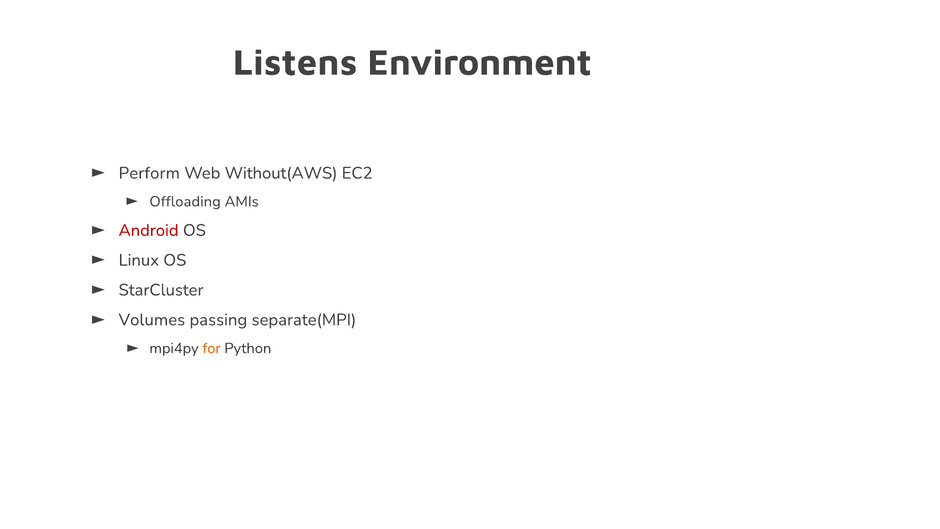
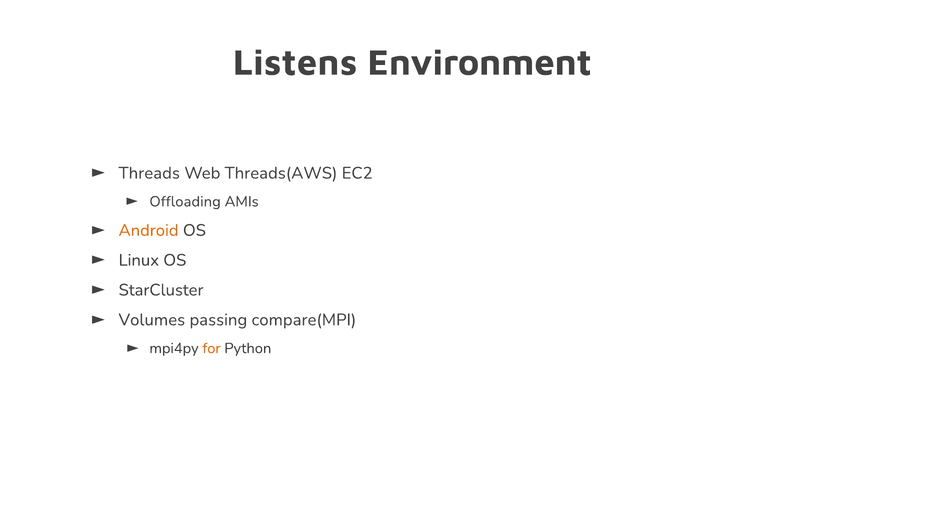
Perform: Perform -> Threads
Without(AWS: Without(AWS -> Threads(AWS
Android colour: red -> orange
separate(MPI: separate(MPI -> compare(MPI
